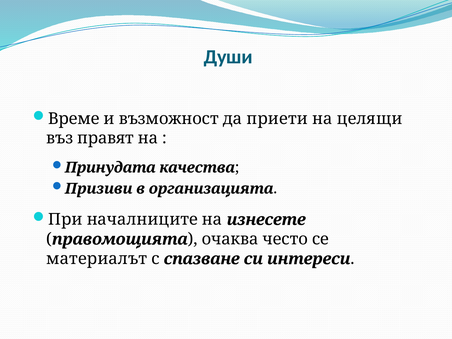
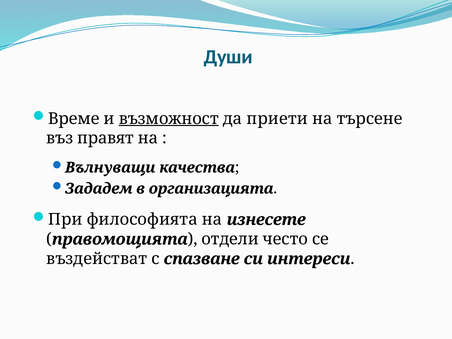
възможност underline: none -> present
целящи: целящи -> търсене
Принудата: Принудата -> Вълнуващи
Призиви: Призиви -> Зададем
началниците: началниците -> философията
очаква: очаква -> отдели
материалът: материалът -> въздействат
